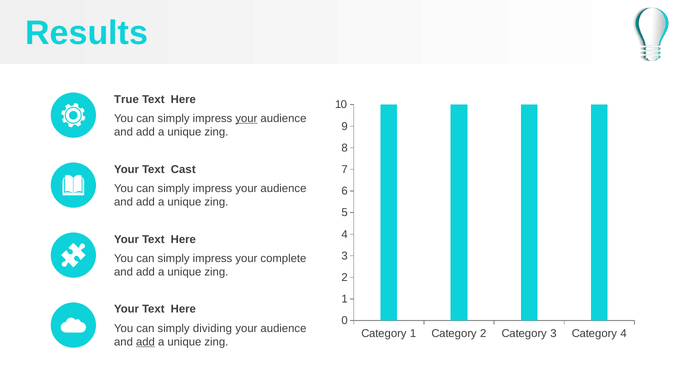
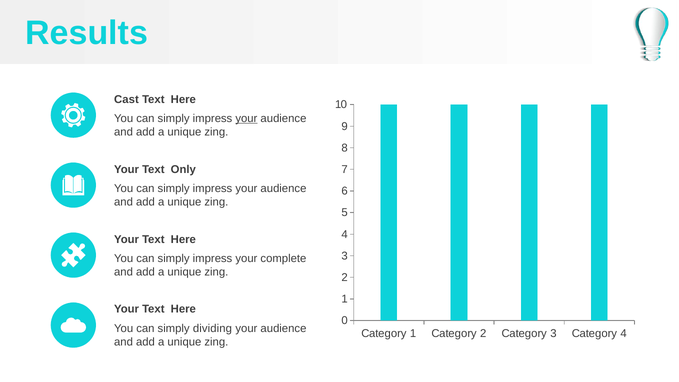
True: True -> Cast
Cast: Cast -> Only
add at (145, 342) underline: present -> none
